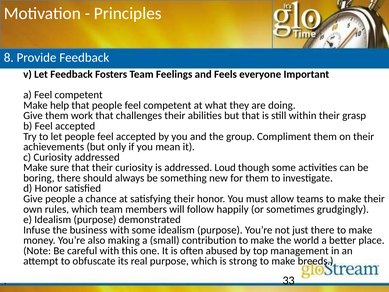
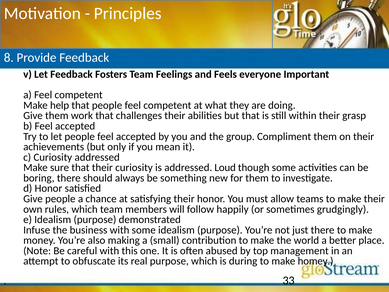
strong: strong -> during
breeds: breeds -> homey
